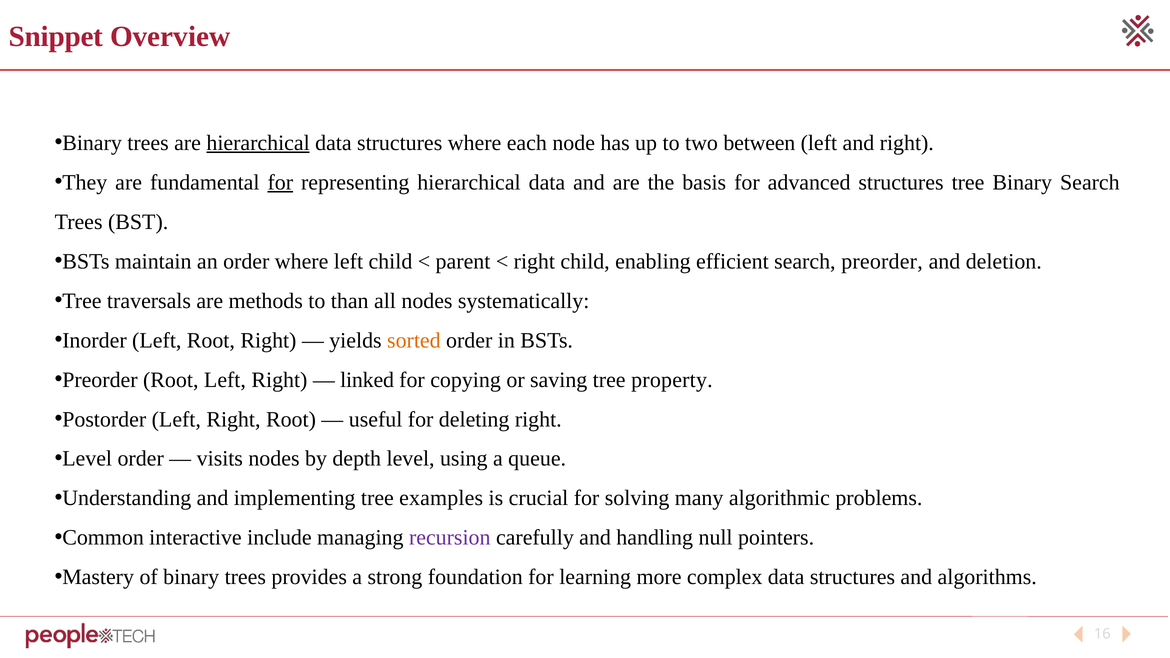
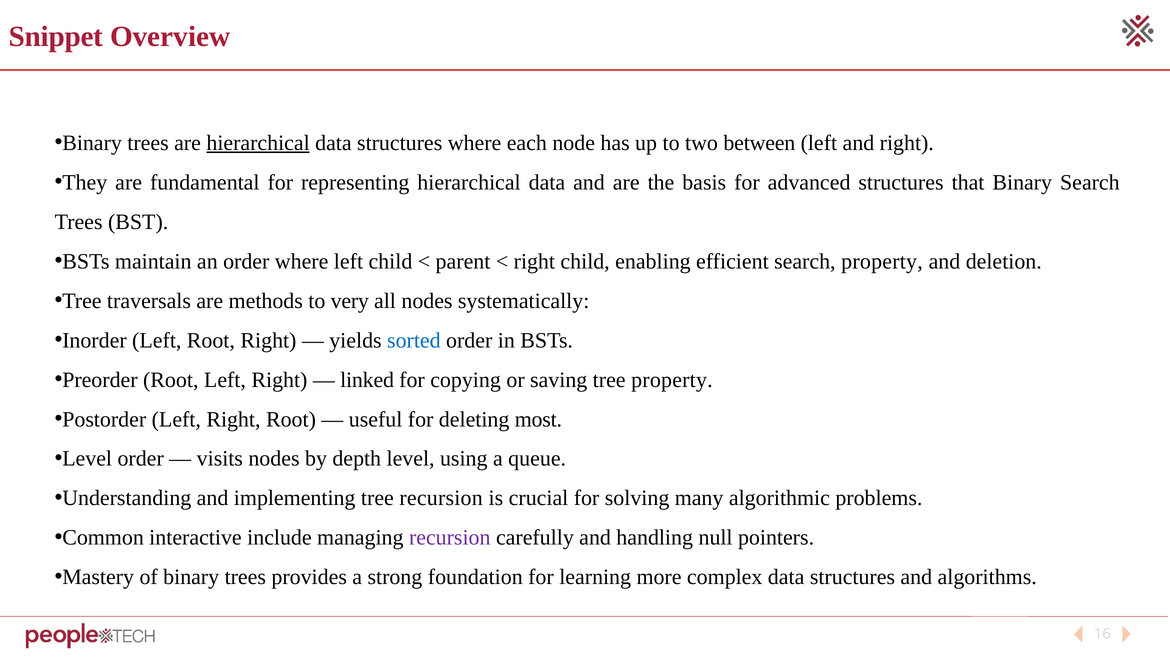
for at (280, 182) underline: present -> none
structures tree: tree -> that
search preorder: preorder -> property
than: than -> very
sorted colour: orange -> blue
deleting right: right -> most
tree examples: examples -> recursion
